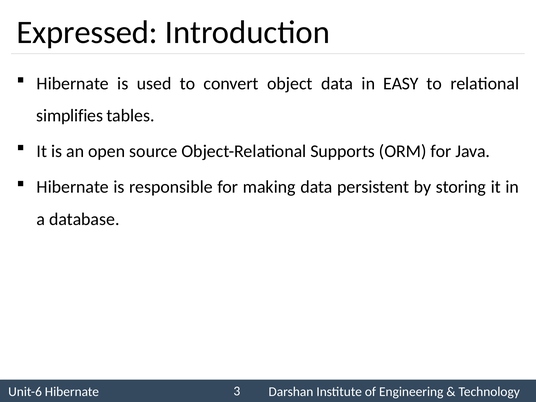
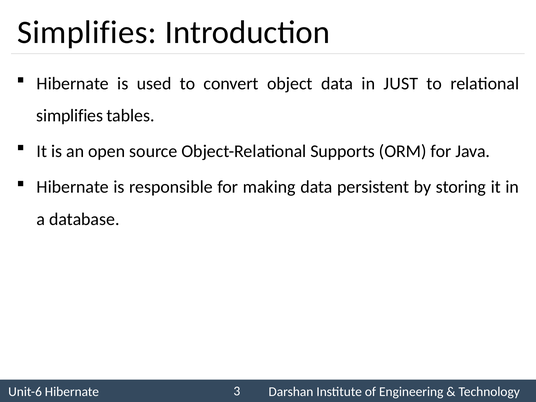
Expressed at (87, 32): Expressed -> Simplifies
EASY: EASY -> JUST
